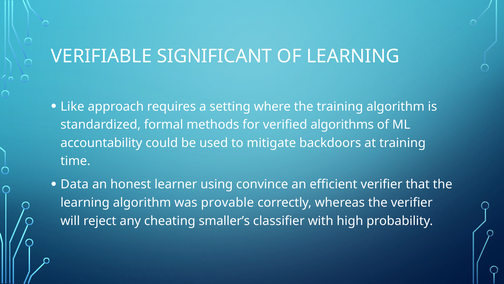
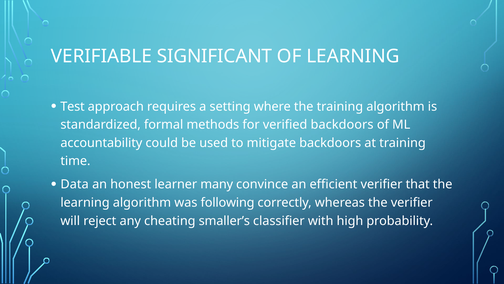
Like: Like -> Test
verified algorithms: algorithms -> backdoors
using: using -> many
provable: provable -> following
